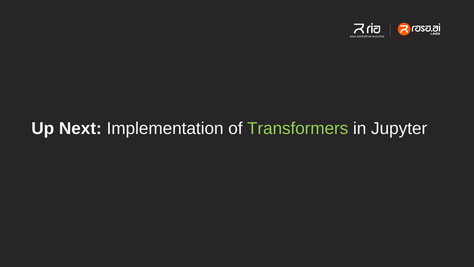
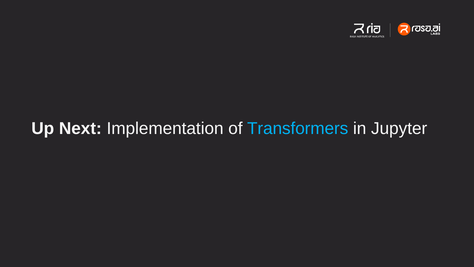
Transformers colour: light green -> light blue
